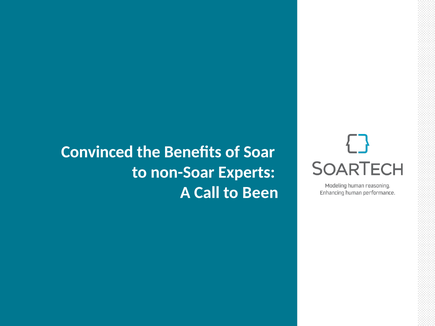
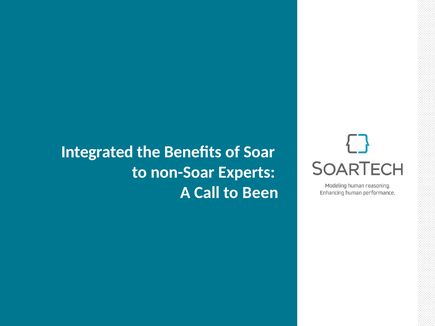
Convinced: Convinced -> Integrated
